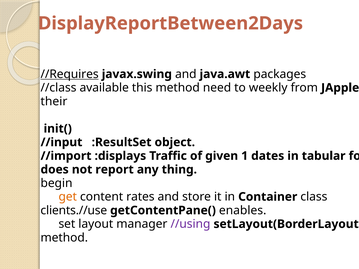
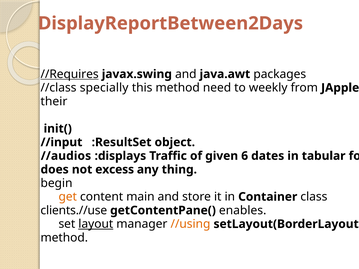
available: available -> specially
//import: //import -> //audios
1: 1 -> 6
report: report -> excess
rates: rates -> main
layout underline: none -> present
//using colour: purple -> orange
